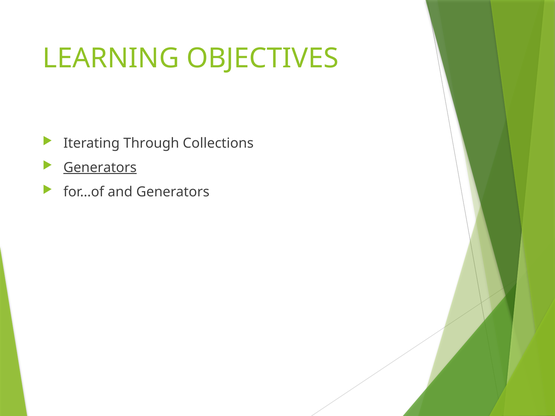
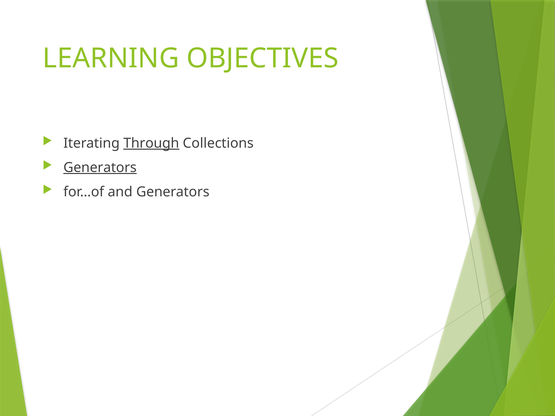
Through underline: none -> present
